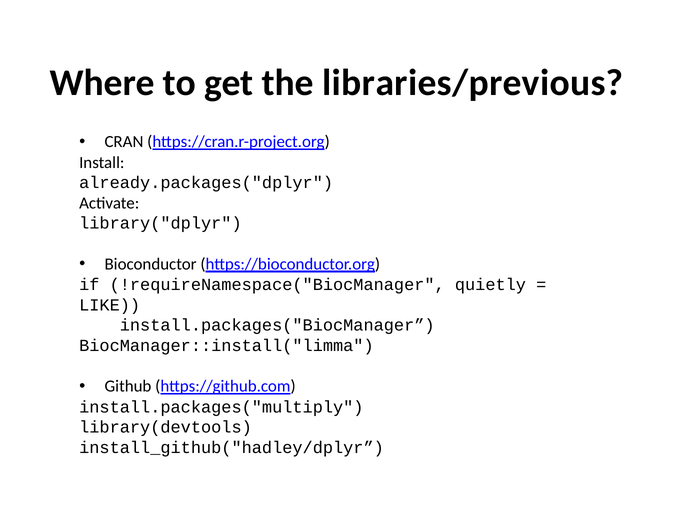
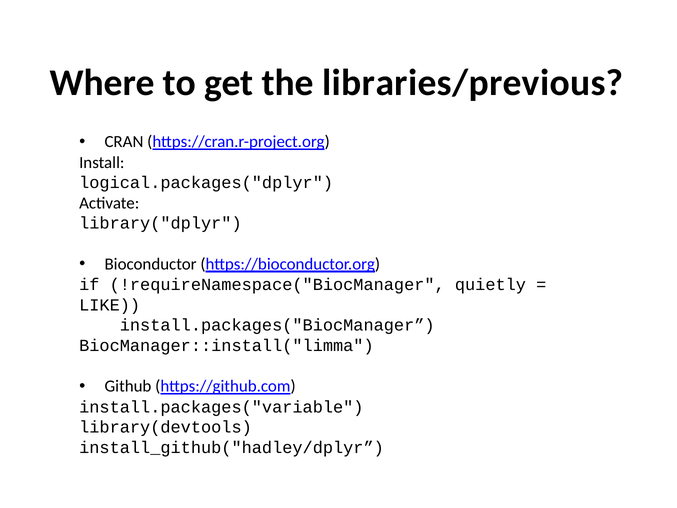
already.packages("dplyr: already.packages("dplyr -> logical.packages("dplyr
install.packages("multiply: install.packages("multiply -> install.packages("variable
